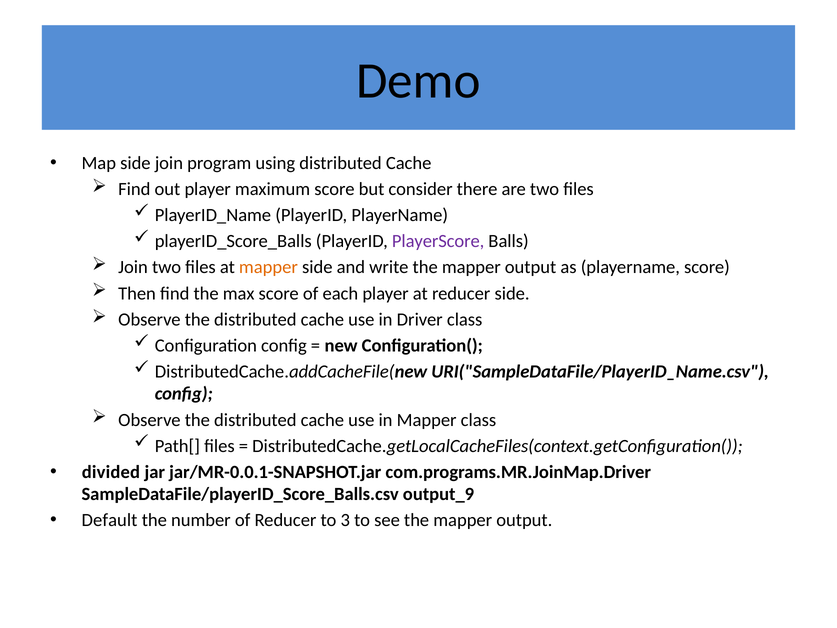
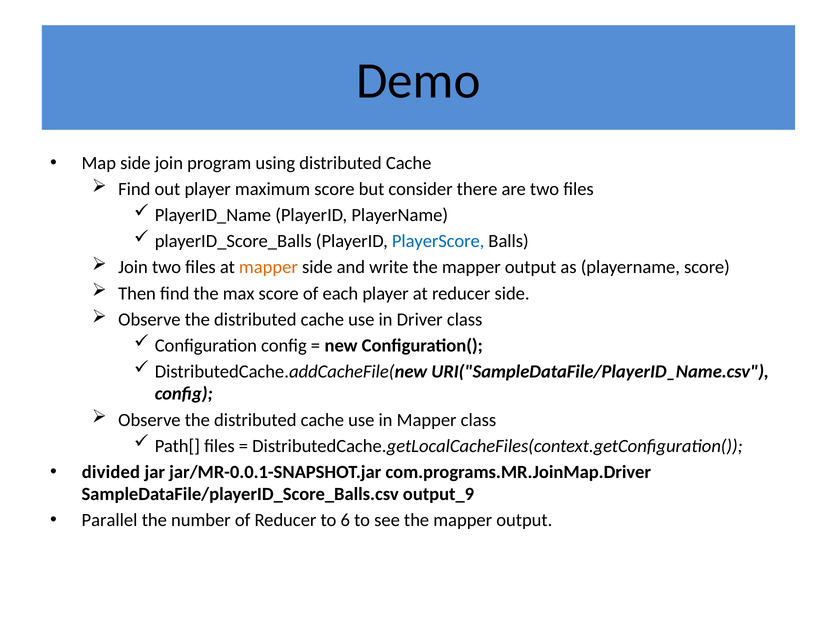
PlayerScore colour: purple -> blue
Default: Default -> Parallel
3: 3 -> 6
